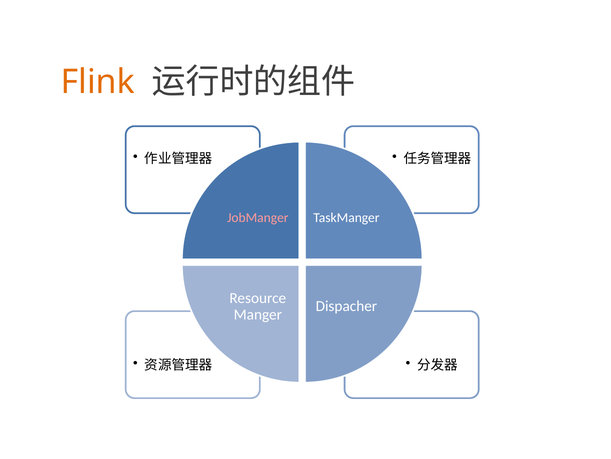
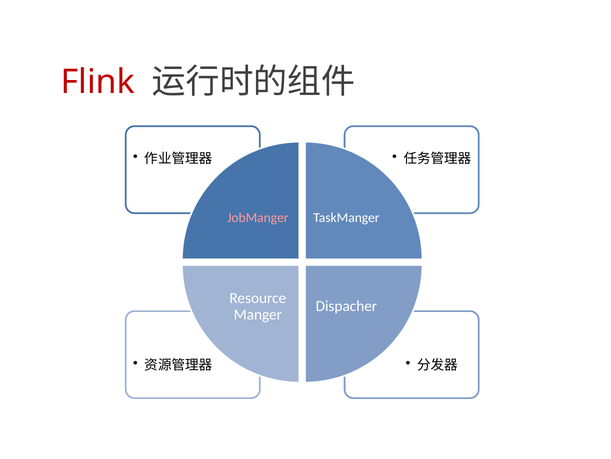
Flink colour: orange -> red
